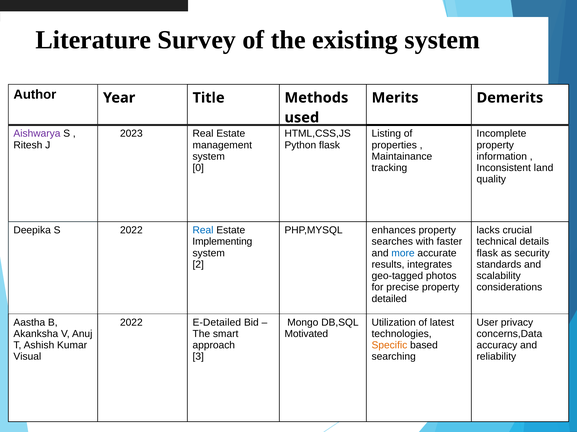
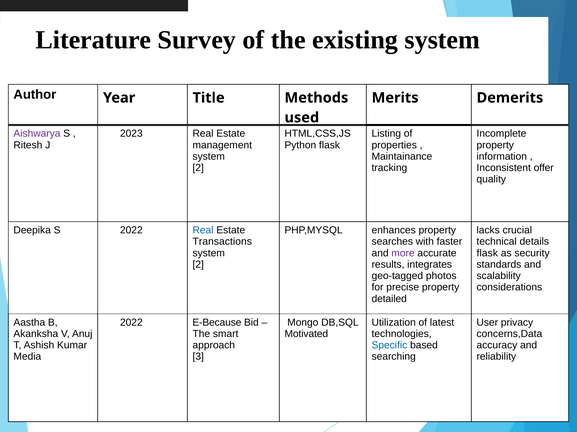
0 at (198, 168): 0 -> 2
land: land -> offer
Implementing: Implementing -> Transactions
more colour: blue -> purple
E-Detailed: E-Detailed -> E-Because
Specific colour: orange -> blue
Visual: Visual -> Media
